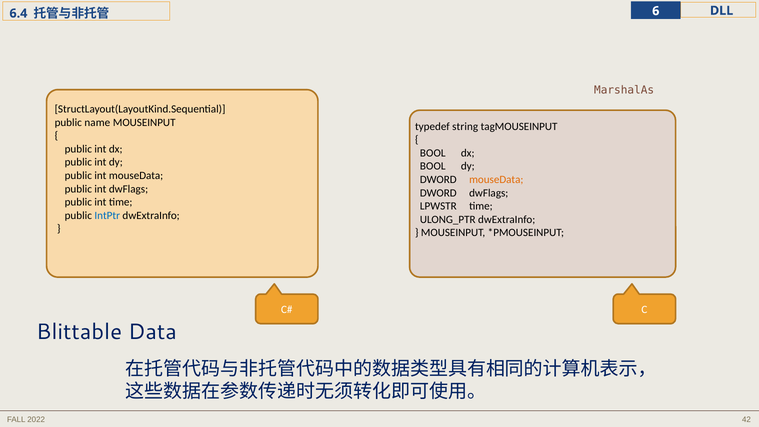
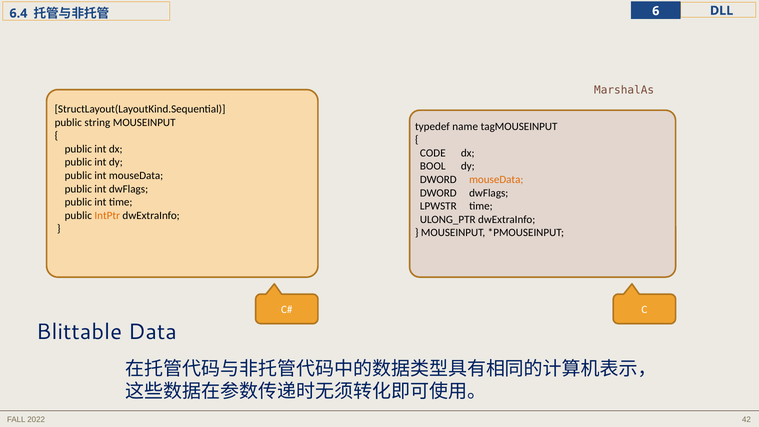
name: name -> string
string: string -> name
BOOL at (433, 153): BOOL -> CODE
IntPtr colour: blue -> orange
